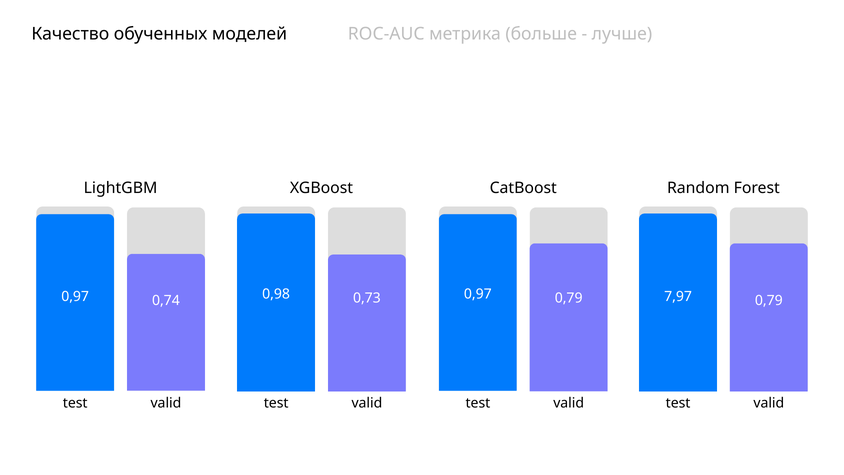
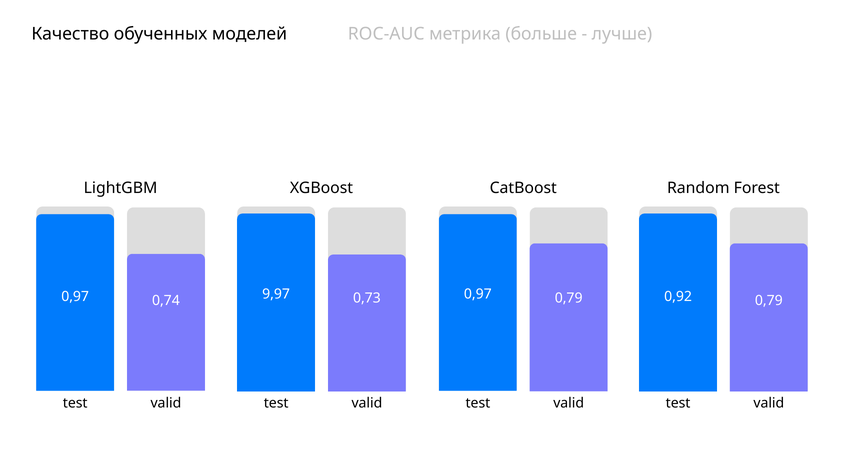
0,98: 0,98 -> 9,97
7,97: 7,97 -> 0,92
